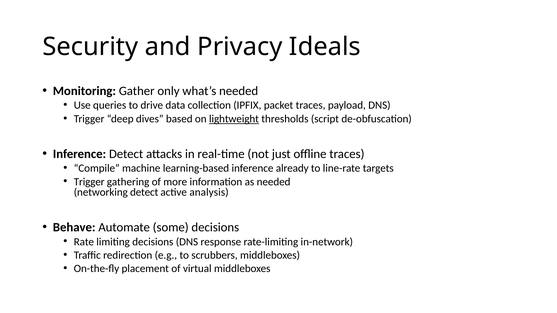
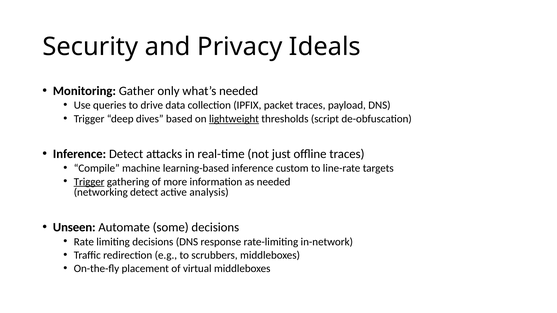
already: already -> custom
Trigger at (89, 182) underline: none -> present
Behave: Behave -> Unseen
